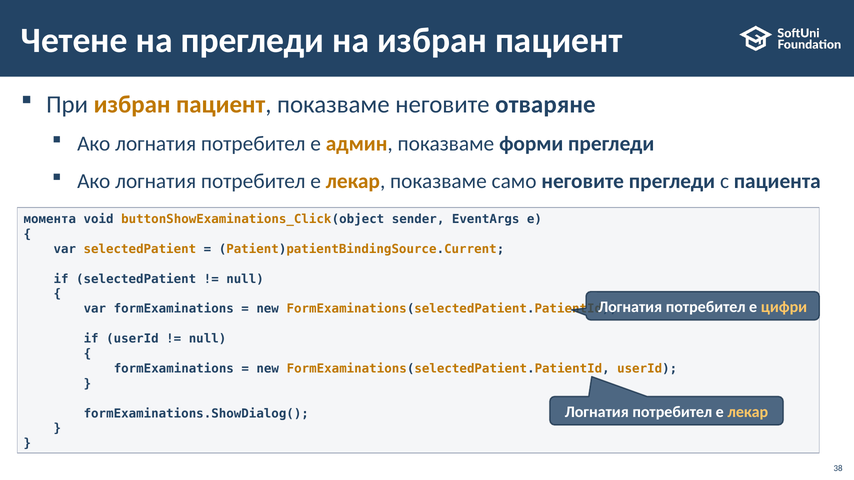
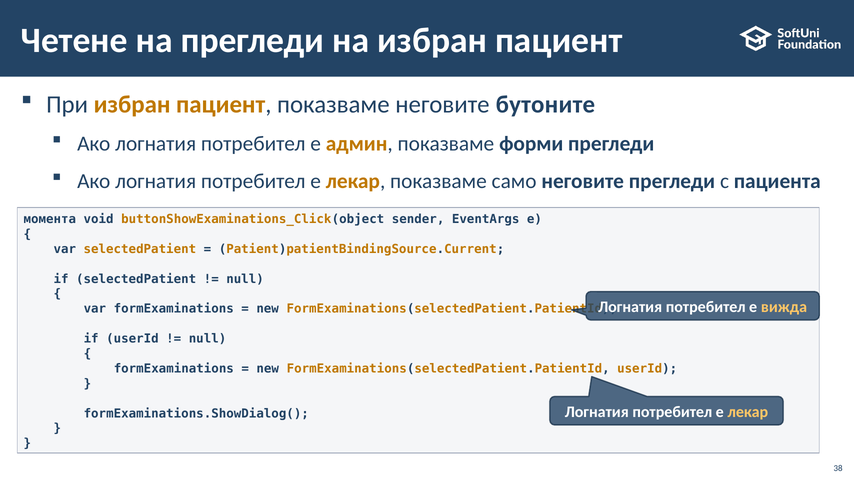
отваряне: отваряне -> бутоните
цифри: цифри -> вижда
